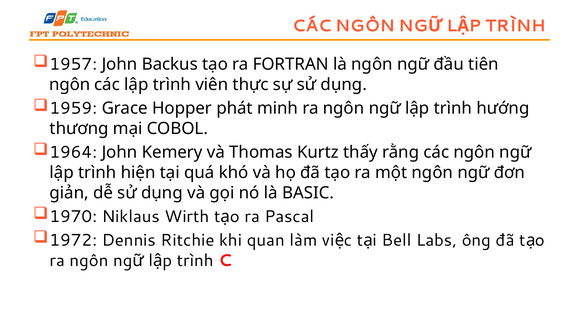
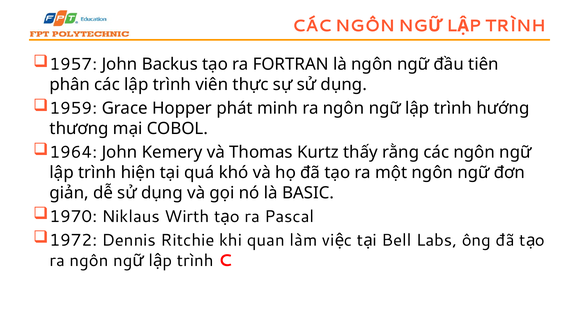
ngôn at (70, 84): ngôn -> phân
